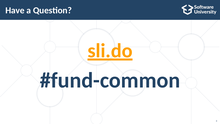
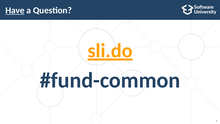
Have underline: none -> present
